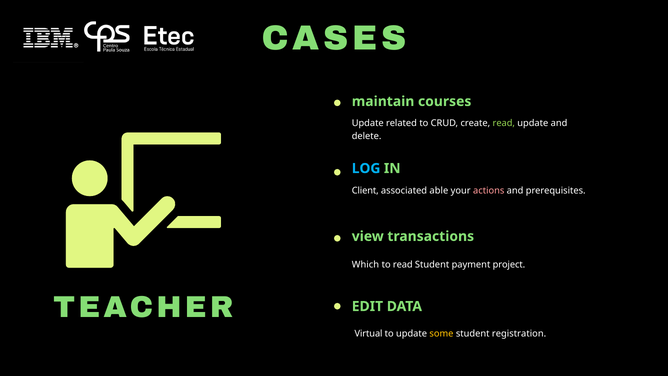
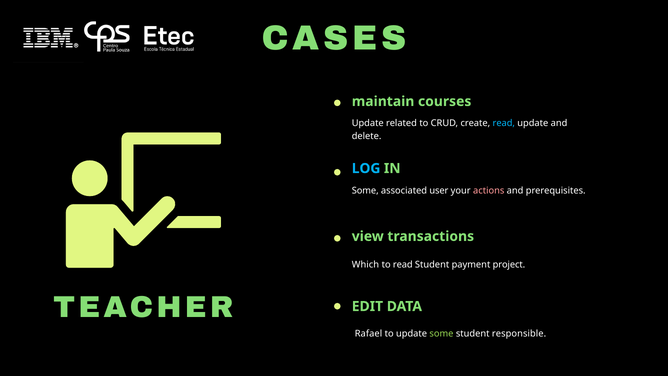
read at (504, 123) colour: light green -> light blue
Client at (365, 191): Client -> Some
able: able -> user
Virtual: Virtual -> Rafael
some at (441, 333) colour: yellow -> light green
registration: registration -> responsible
